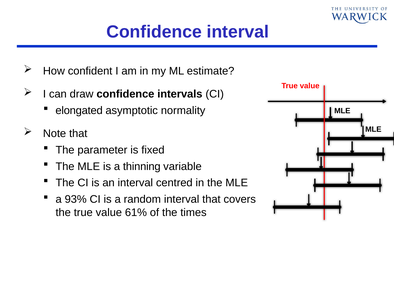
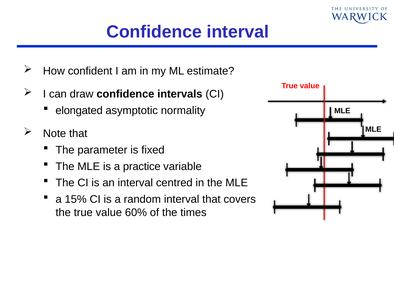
thinning: thinning -> practice
93%: 93% -> 15%
61%: 61% -> 60%
